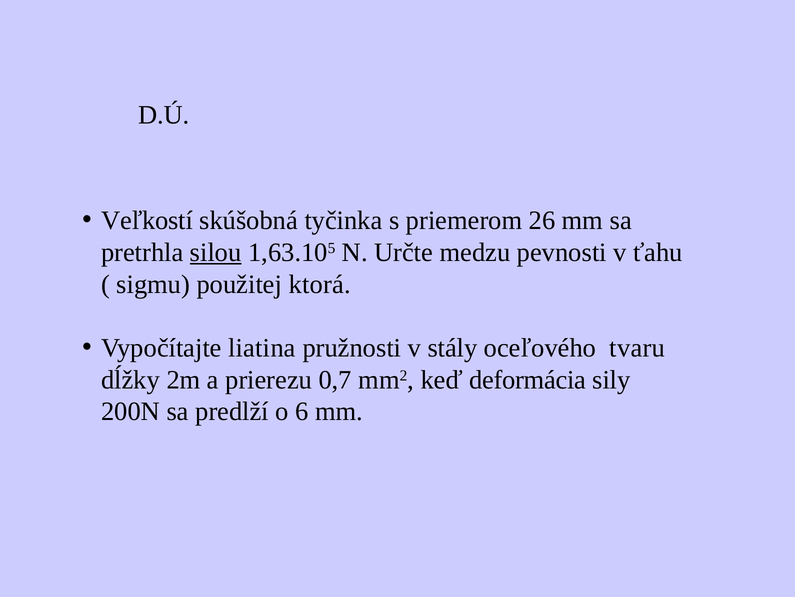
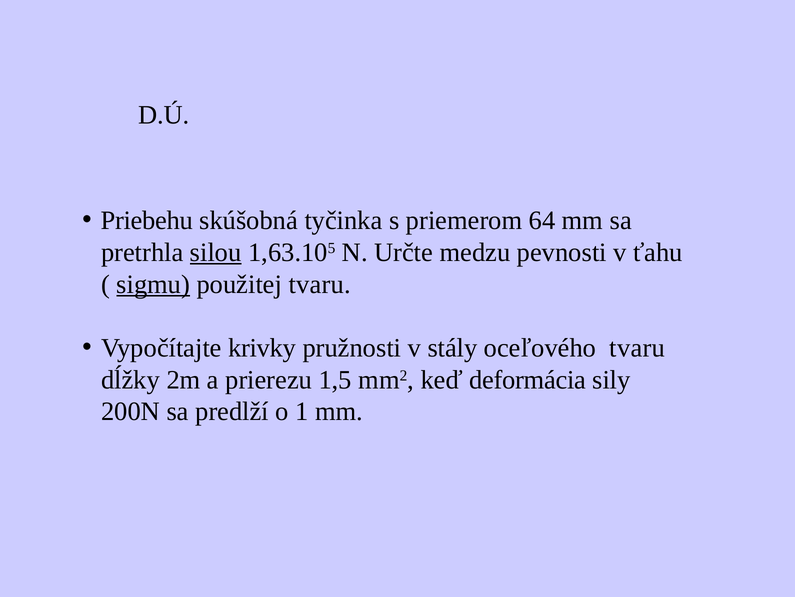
Veľkostí: Veľkostí -> Priebehu
26: 26 -> 64
sigmu underline: none -> present
použitej ktorá: ktorá -> tvaru
liatina: liatina -> krivky
0,7: 0,7 -> 1,5
6: 6 -> 1
